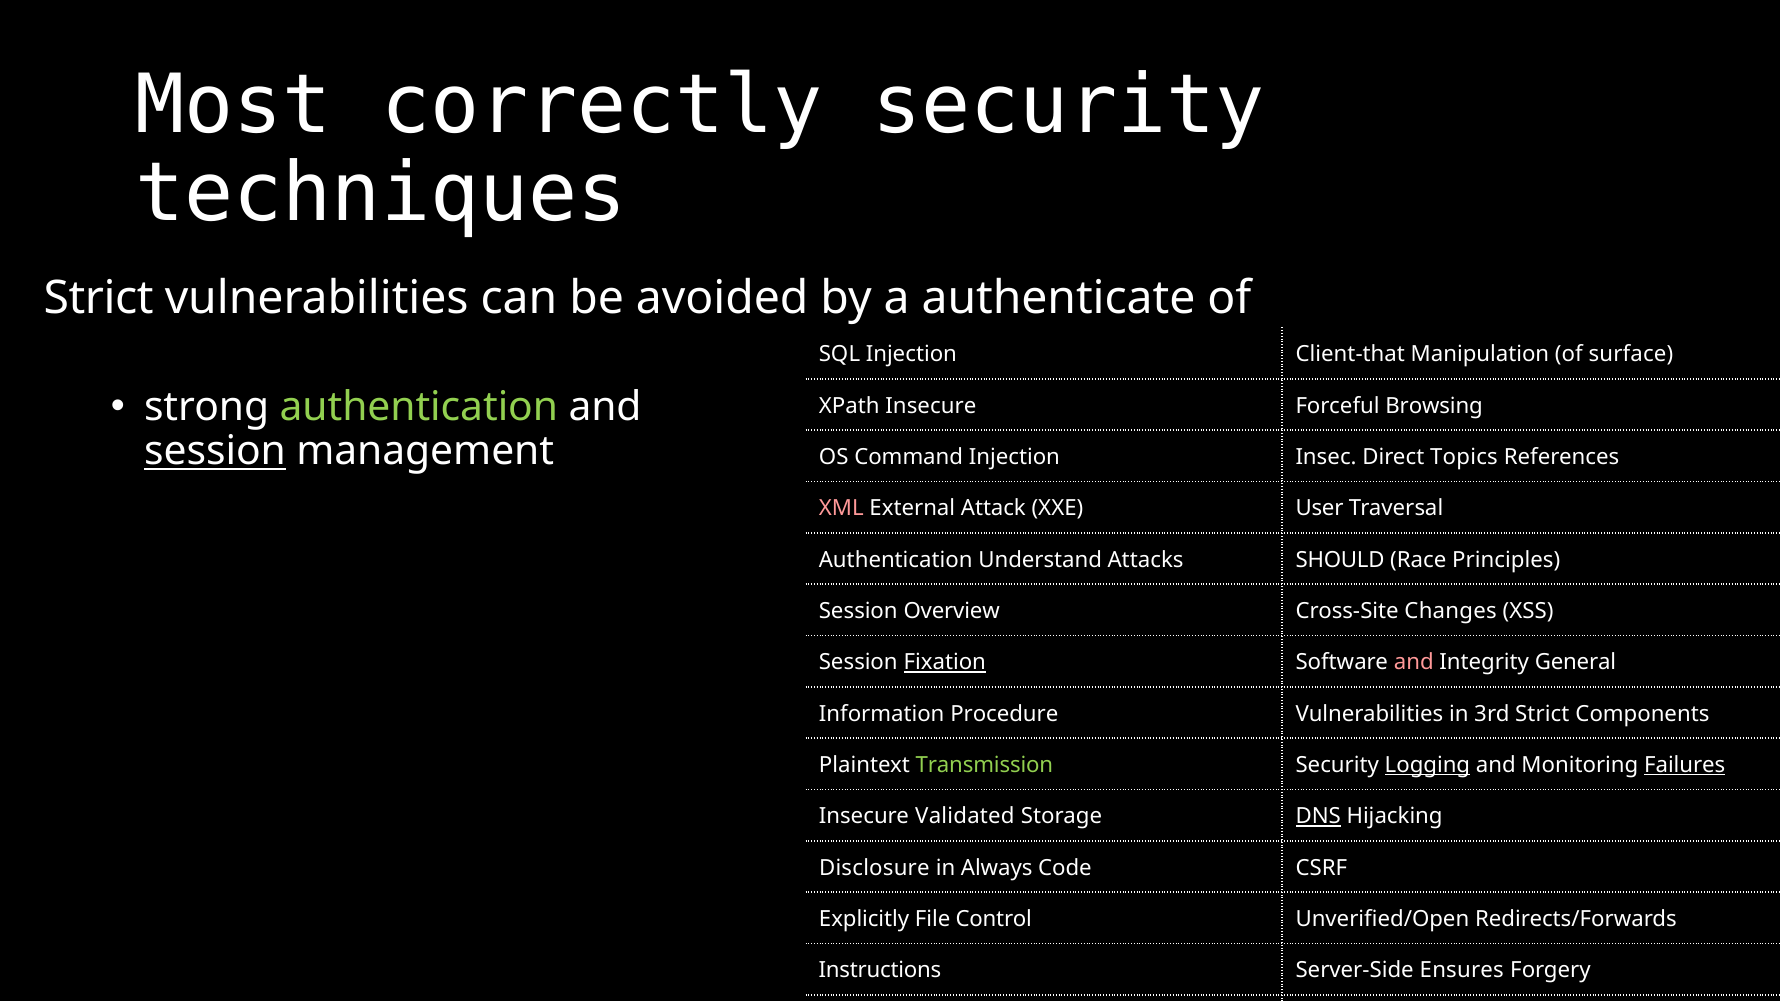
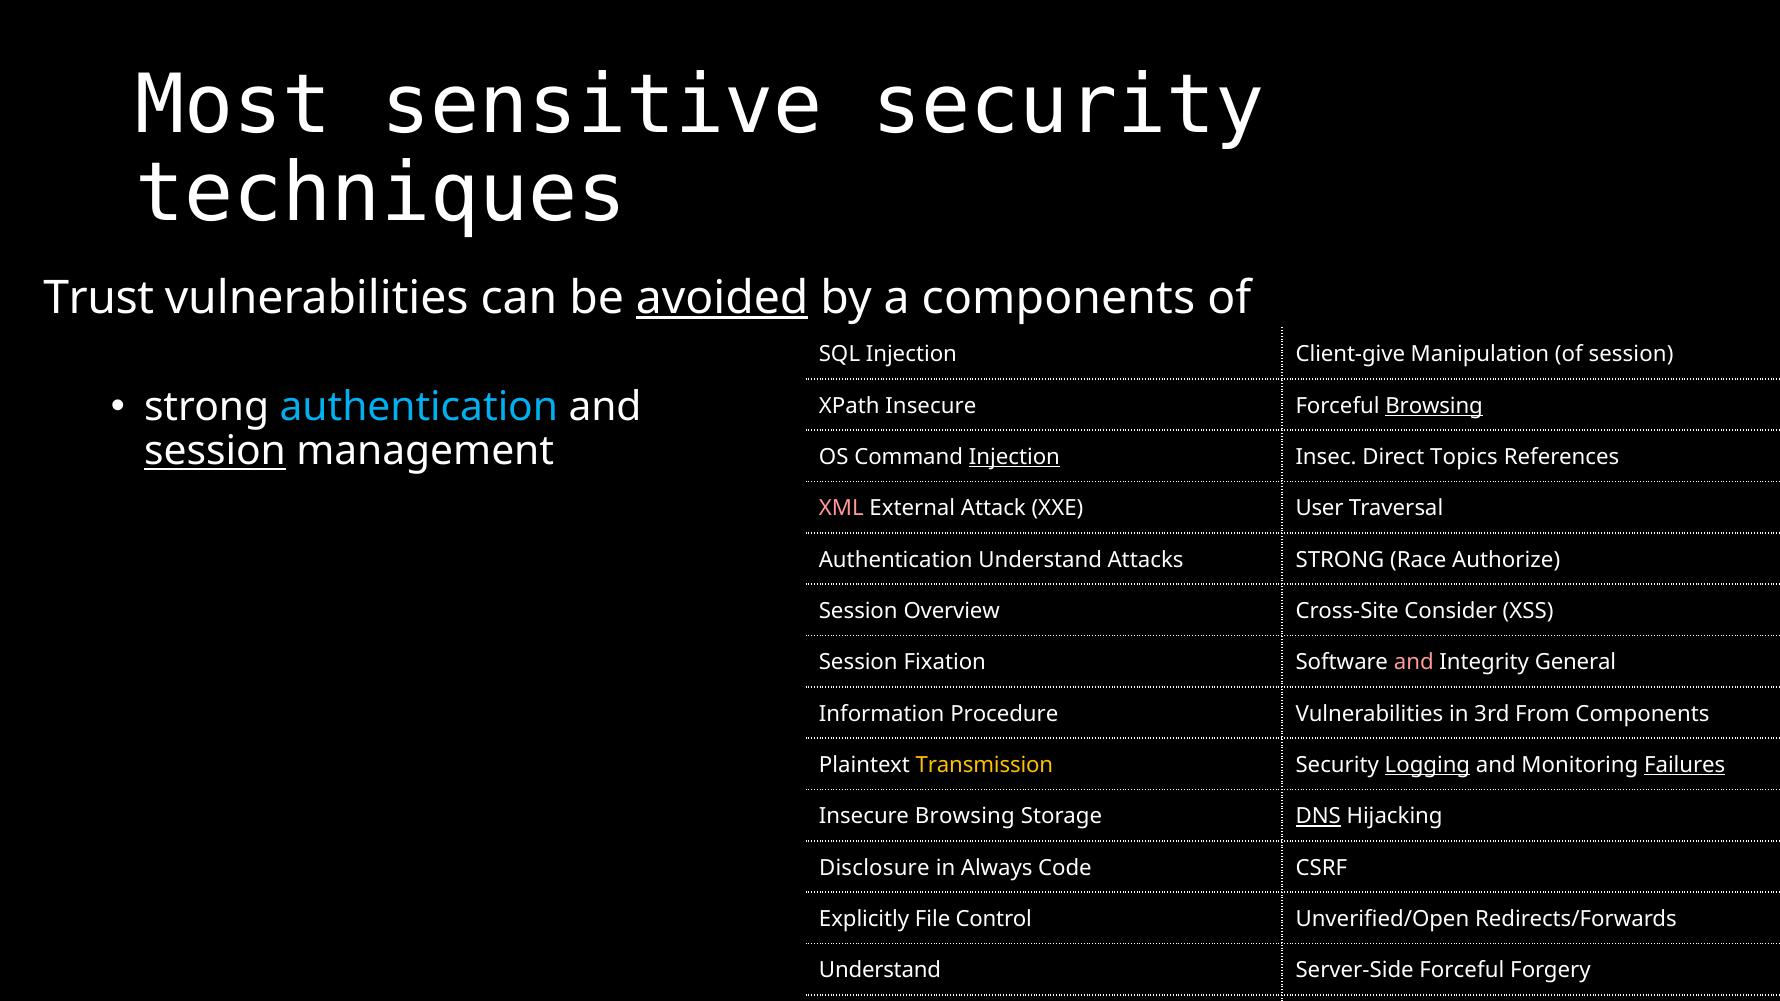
correctly: correctly -> sensitive
Strict at (99, 298): Strict -> Trust
avoided underline: none -> present
a authenticate: authenticate -> components
Client-that: Client-that -> Client-give
of surface: surface -> session
authentication at (419, 407) colour: light green -> light blue
Browsing at (1434, 406) underline: none -> present
Injection at (1014, 457) underline: none -> present
Attacks SHOULD: SHOULD -> STRONG
Principles: Principles -> Authorize
Changes: Changes -> Consider
Fixation underline: present -> none
3rd Strict: Strict -> From
Transmission colour: light green -> yellow
Insecure Validated: Validated -> Browsing
Instructions at (880, 971): Instructions -> Understand
Server-Side Ensures: Ensures -> Forceful
